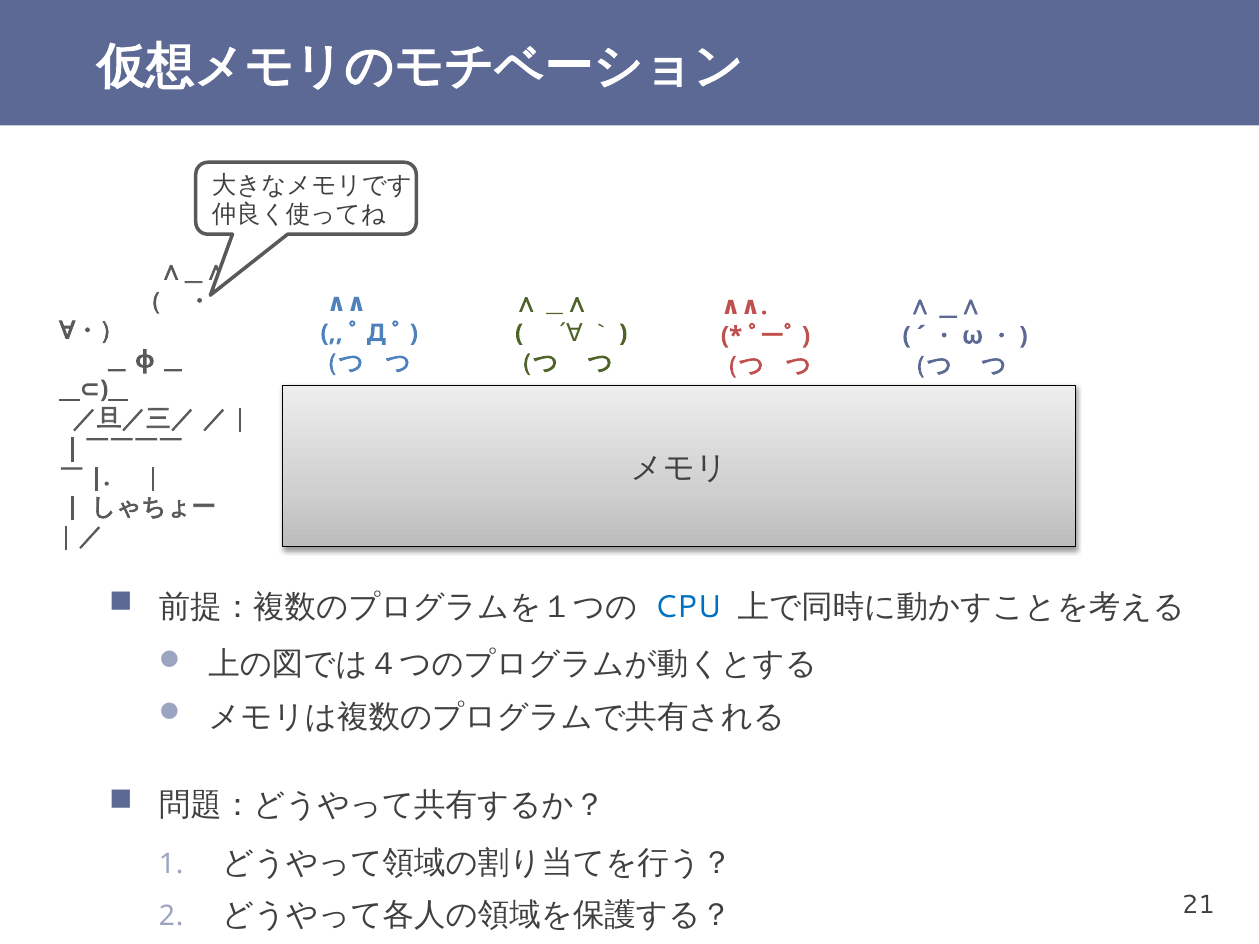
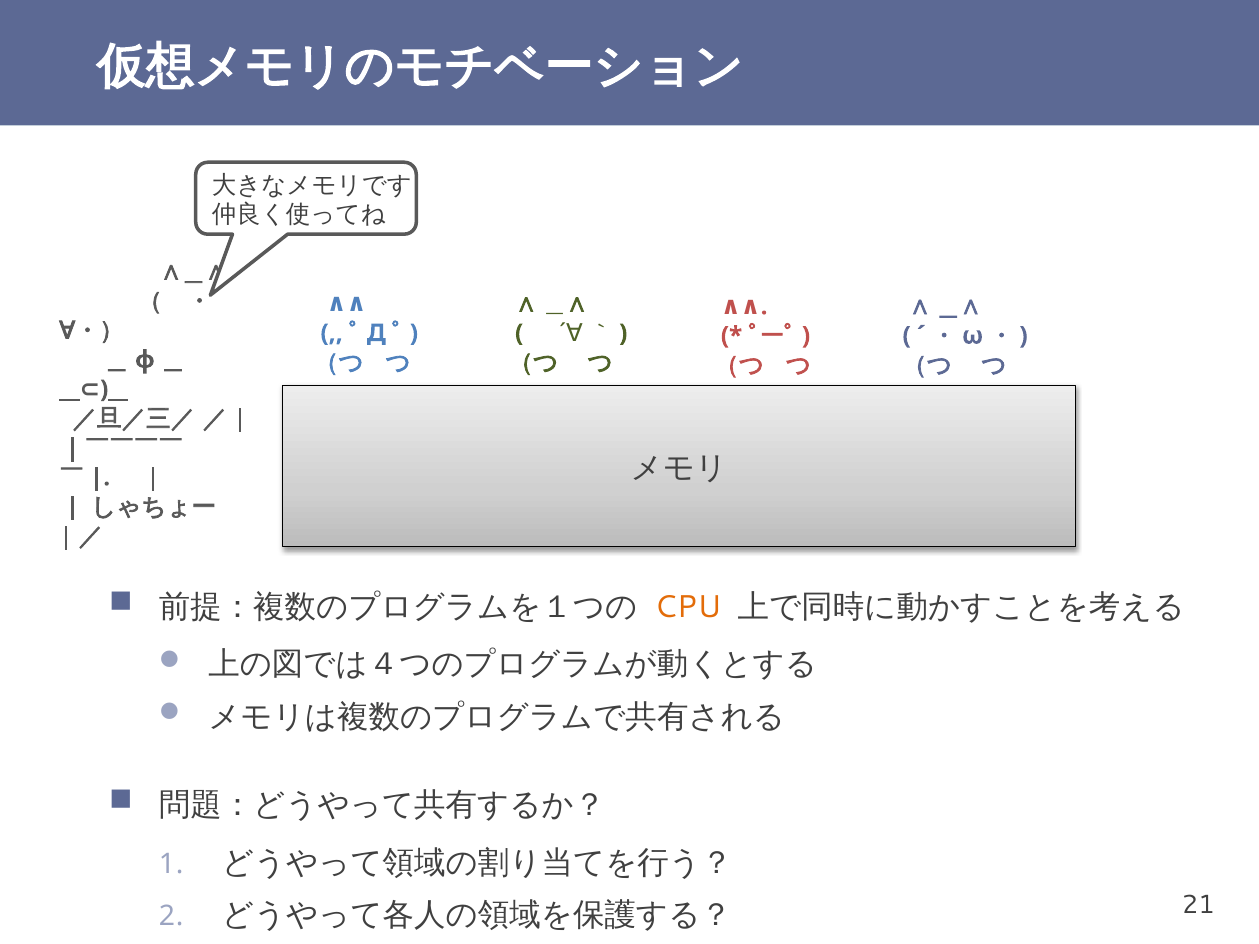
CPU colour: blue -> orange
